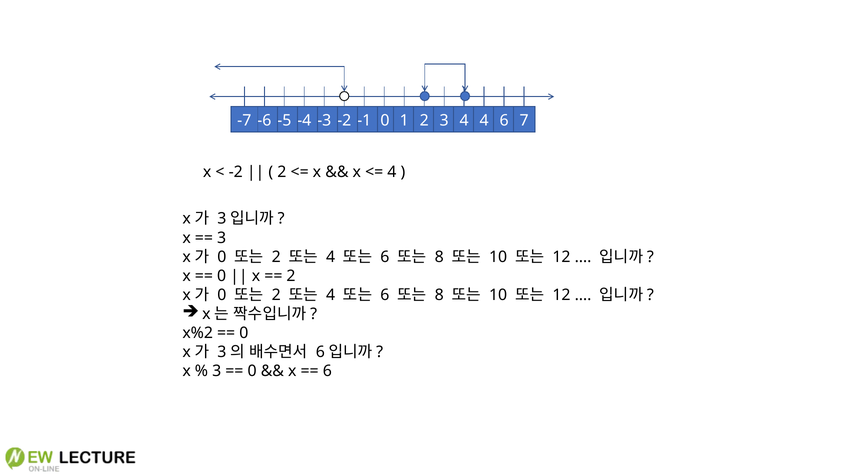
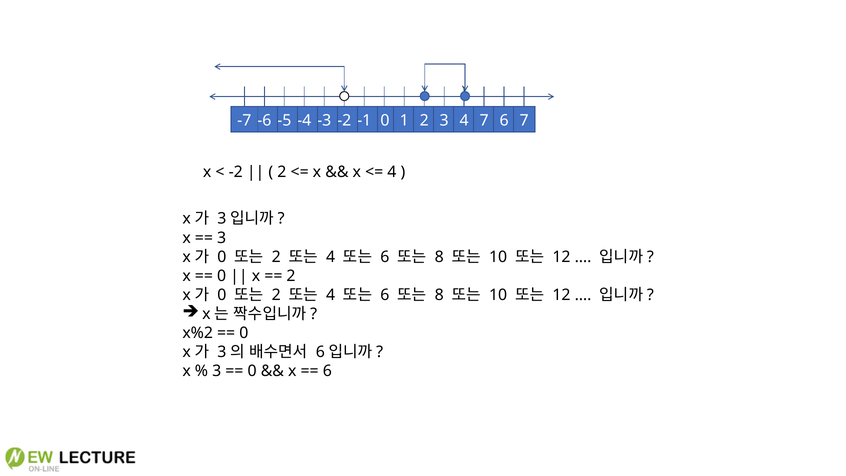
4 4: 4 -> 7
